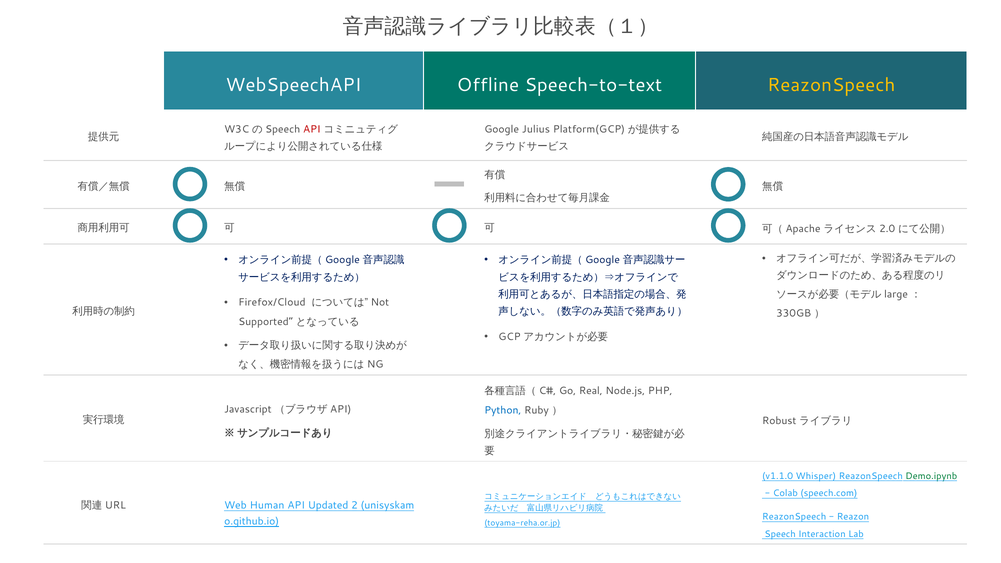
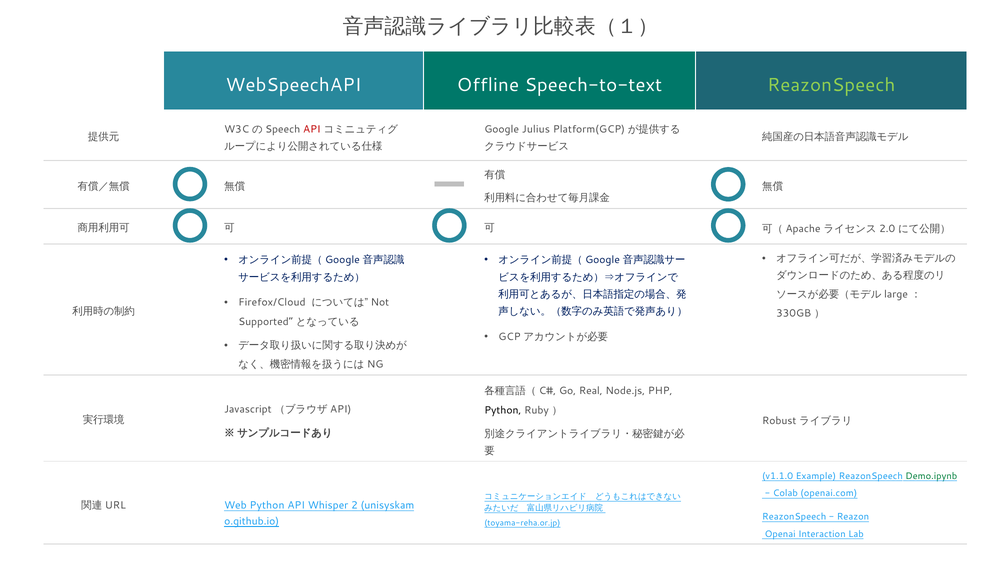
ReazonSpeech at (831, 85) colour: yellow -> light green
Python at (503, 410) colour: blue -> black
Whisper: Whisper -> Example
speech.com: speech.com -> openai.com
Web Human: Human -> Python
Updated: Updated -> Whisper
Speech: Speech -> Openai
